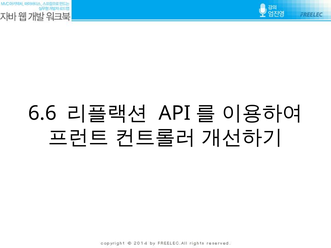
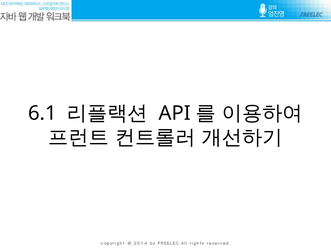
6.6: 6.6 -> 6.1
